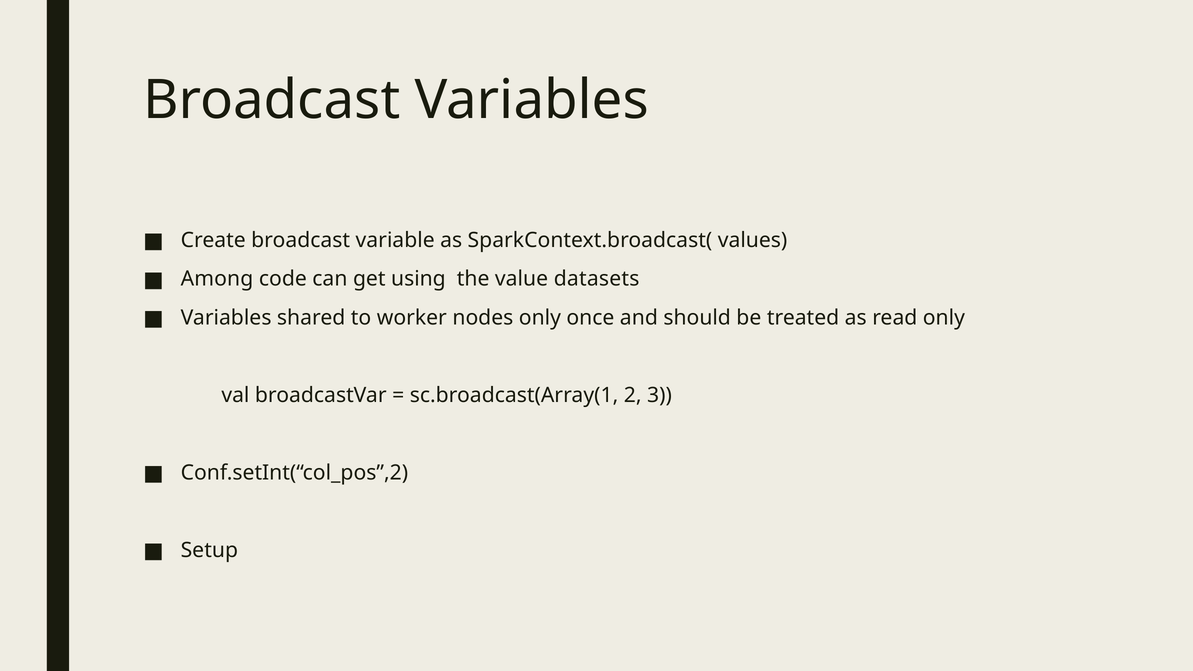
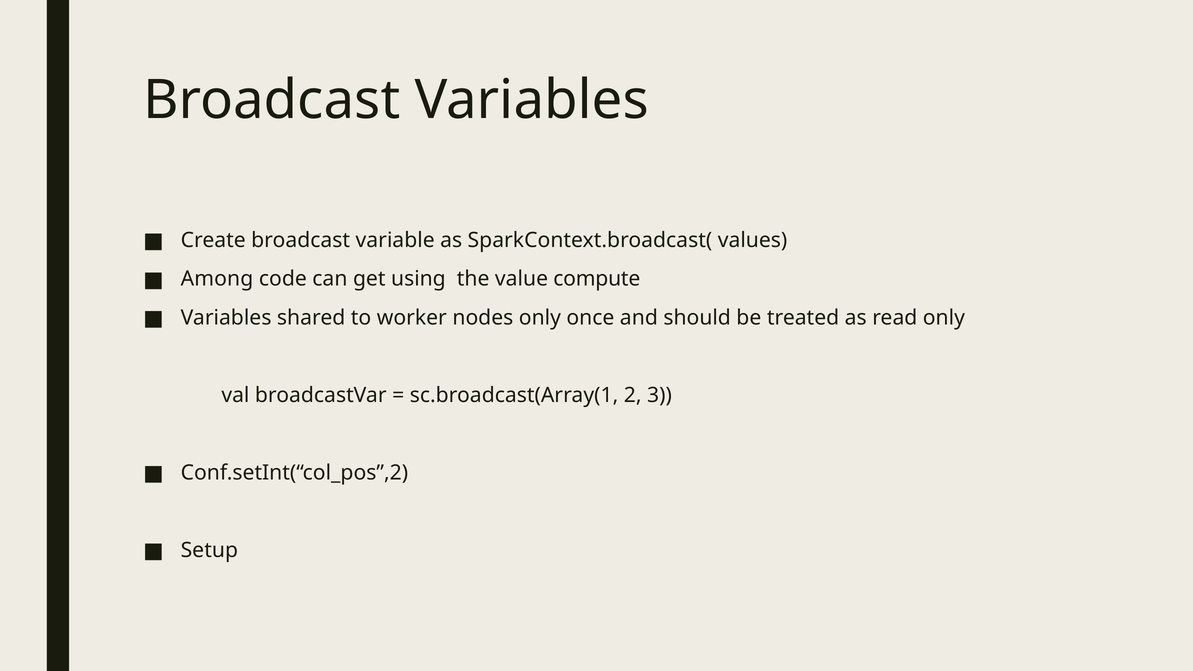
datasets: datasets -> compute
